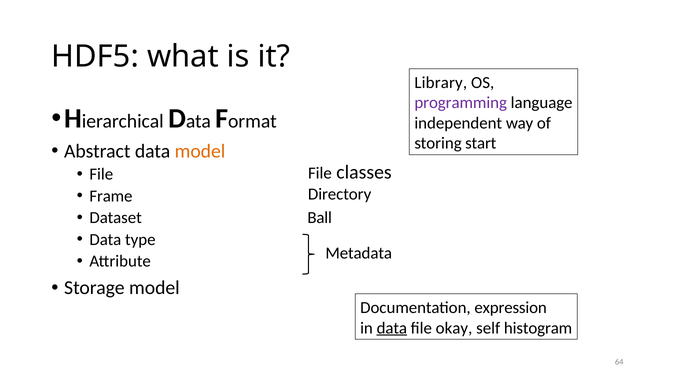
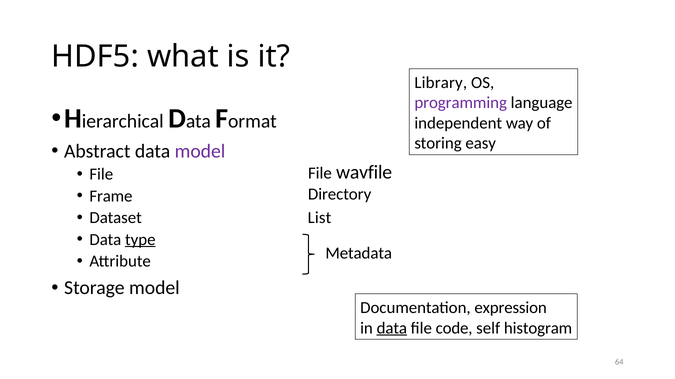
start: start -> easy
model at (200, 151) colour: orange -> purple
classes: classes -> wavfile
Ball: Ball -> List
type underline: none -> present
okay: okay -> code
